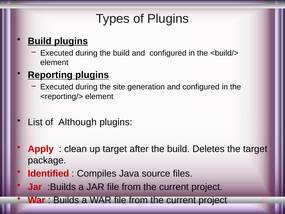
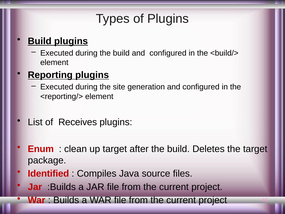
Although: Although -> Receives
Apply: Apply -> Enum
